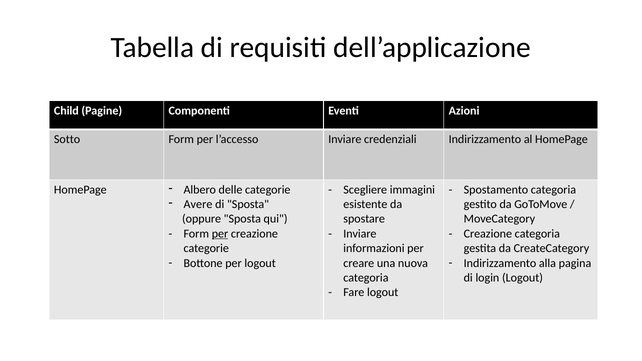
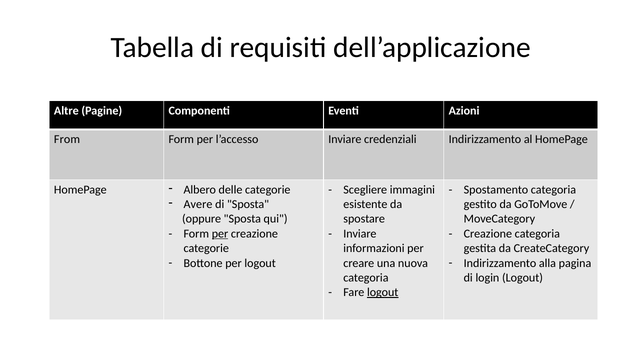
Child: Child -> Altre
Sotto: Sotto -> From
logout at (383, 293) underline: none -> present
